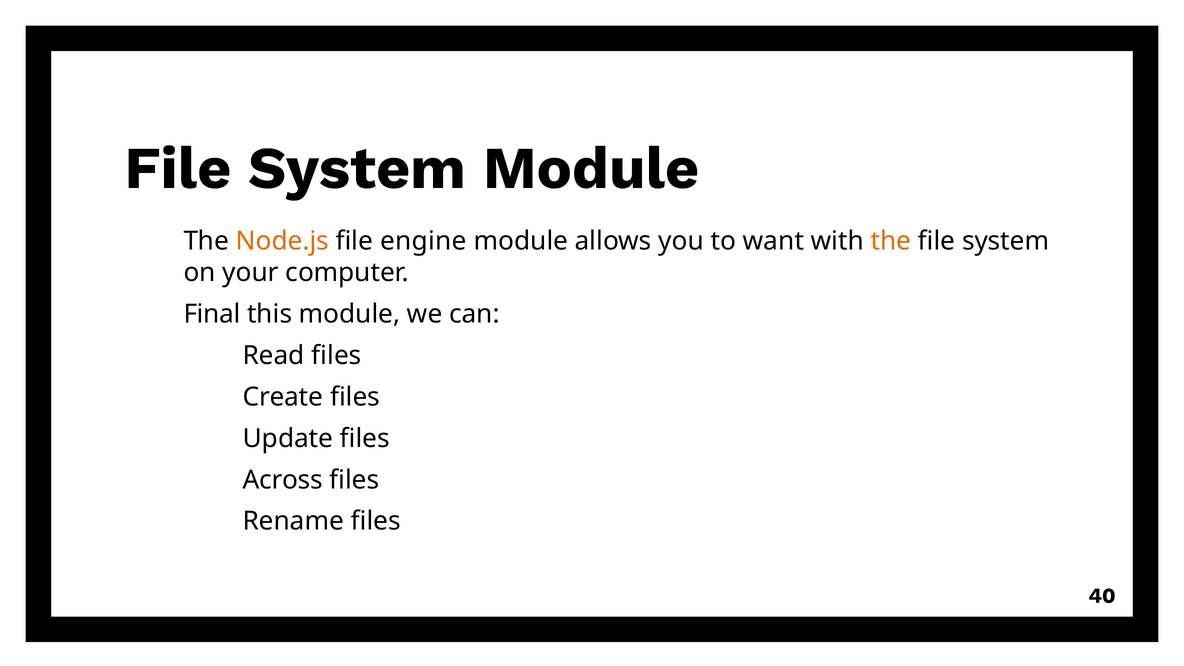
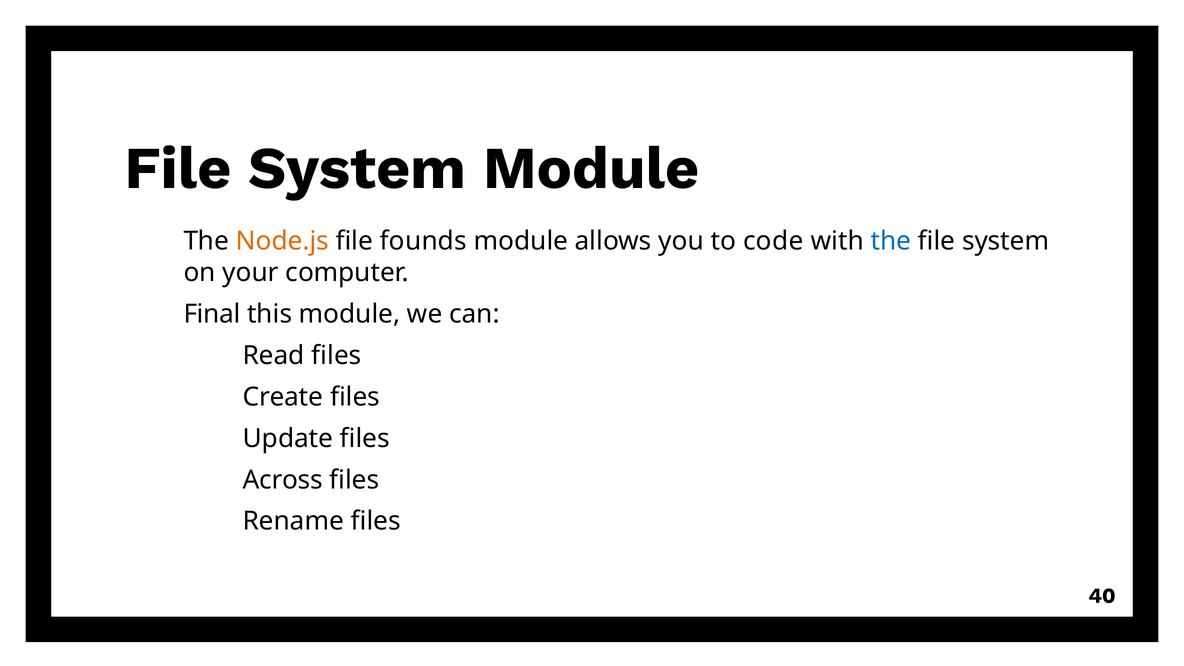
engine: engine -> founds
want: want -> code
the at (891, 241) colour: orange -> blue
